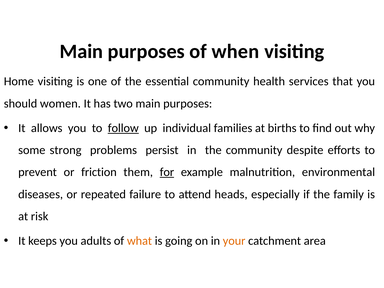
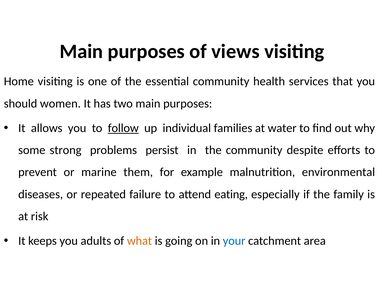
when: when -> views
births: births -> water
friction: friction -> marine
for underline: present -> none
heads: heads -> eating
your colour: orange -> blue
